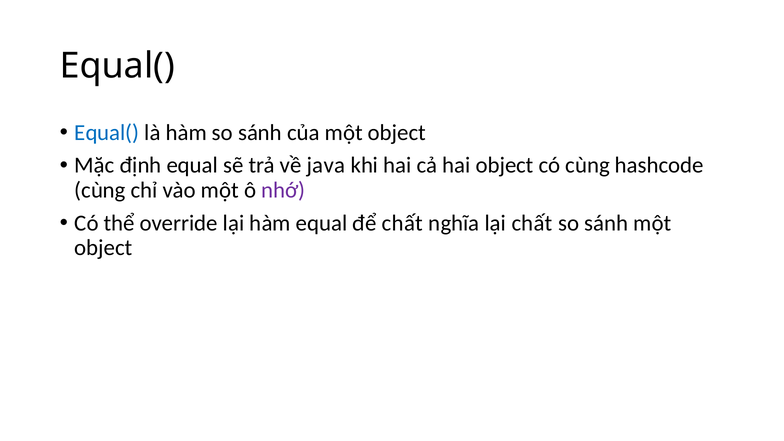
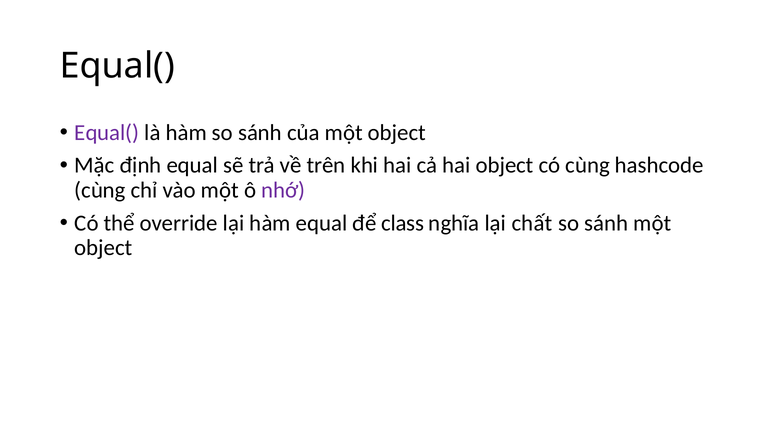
Equal( at (107, 133) colour: blue -> purple
java: java -> trên
để chất: chất -> class
